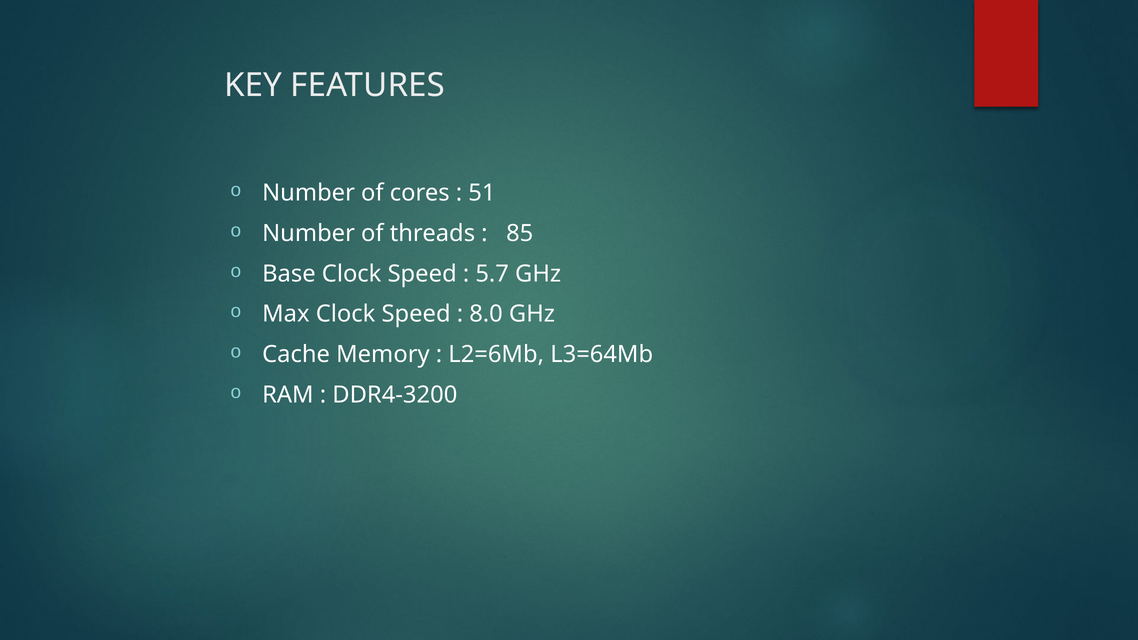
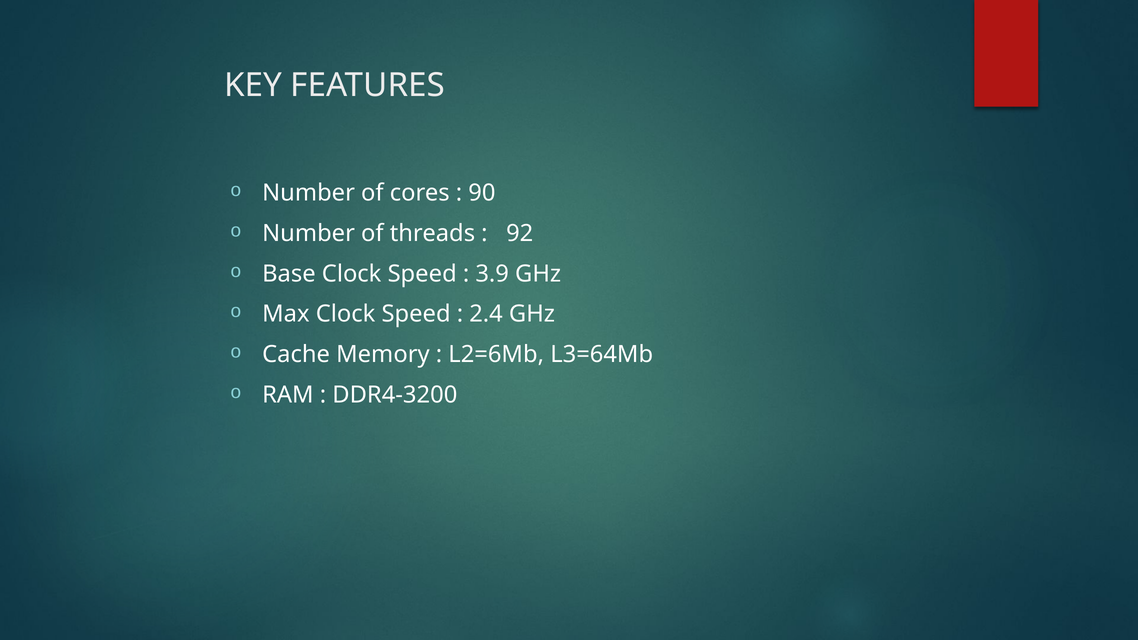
51: 51 -> 90
85: 85 -> 92
5.7: 5.7 -> 3.9
8.0: 8.0 -> 2.4
